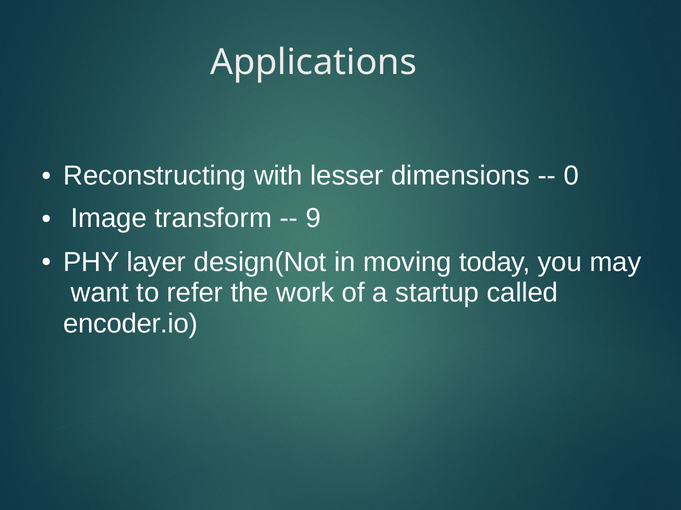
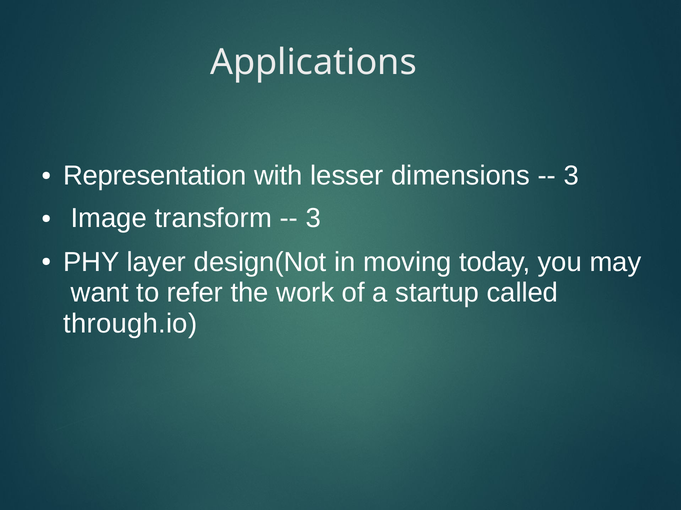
Reconstructing: Reconstructing -> Representation
0 at (571, 176): 0 -> 3
9 at (313, 219): 9 -> 3
encoder.io: encoder.io -> through.io
